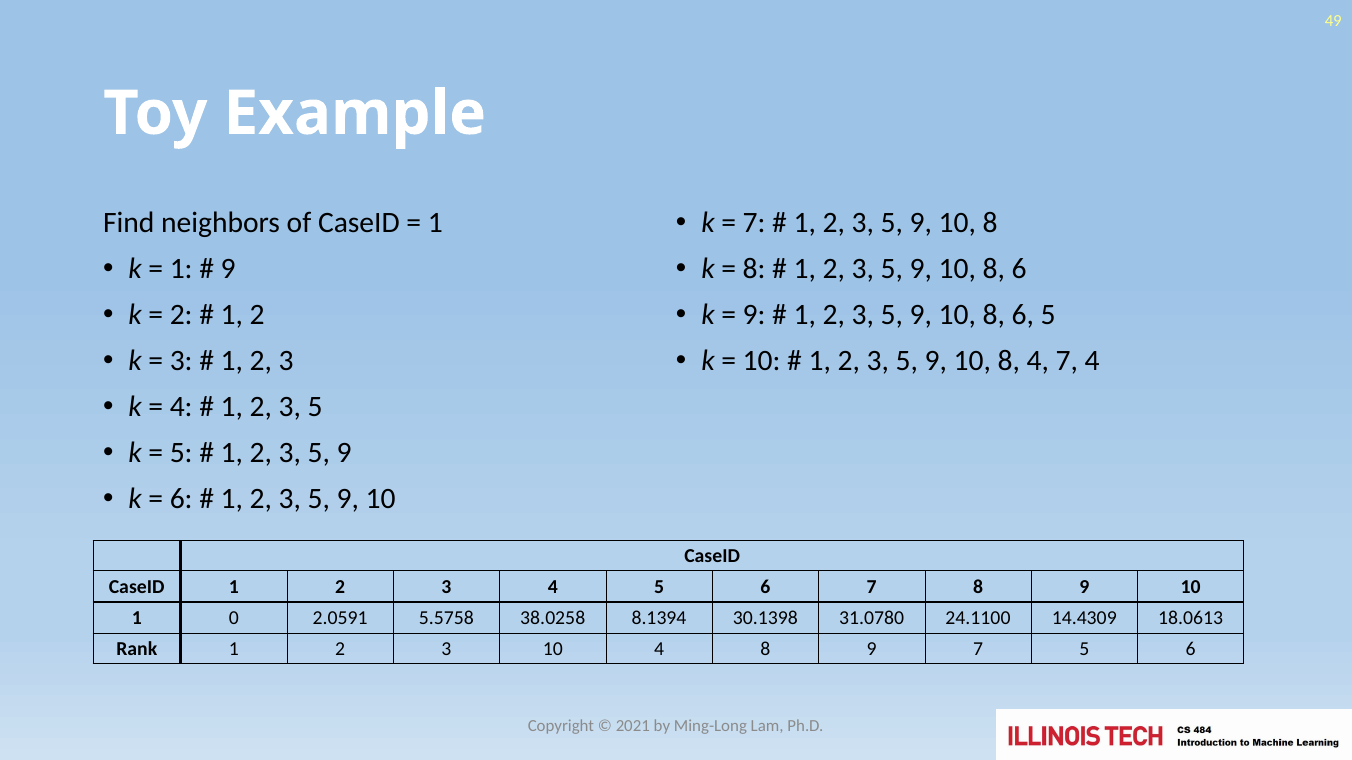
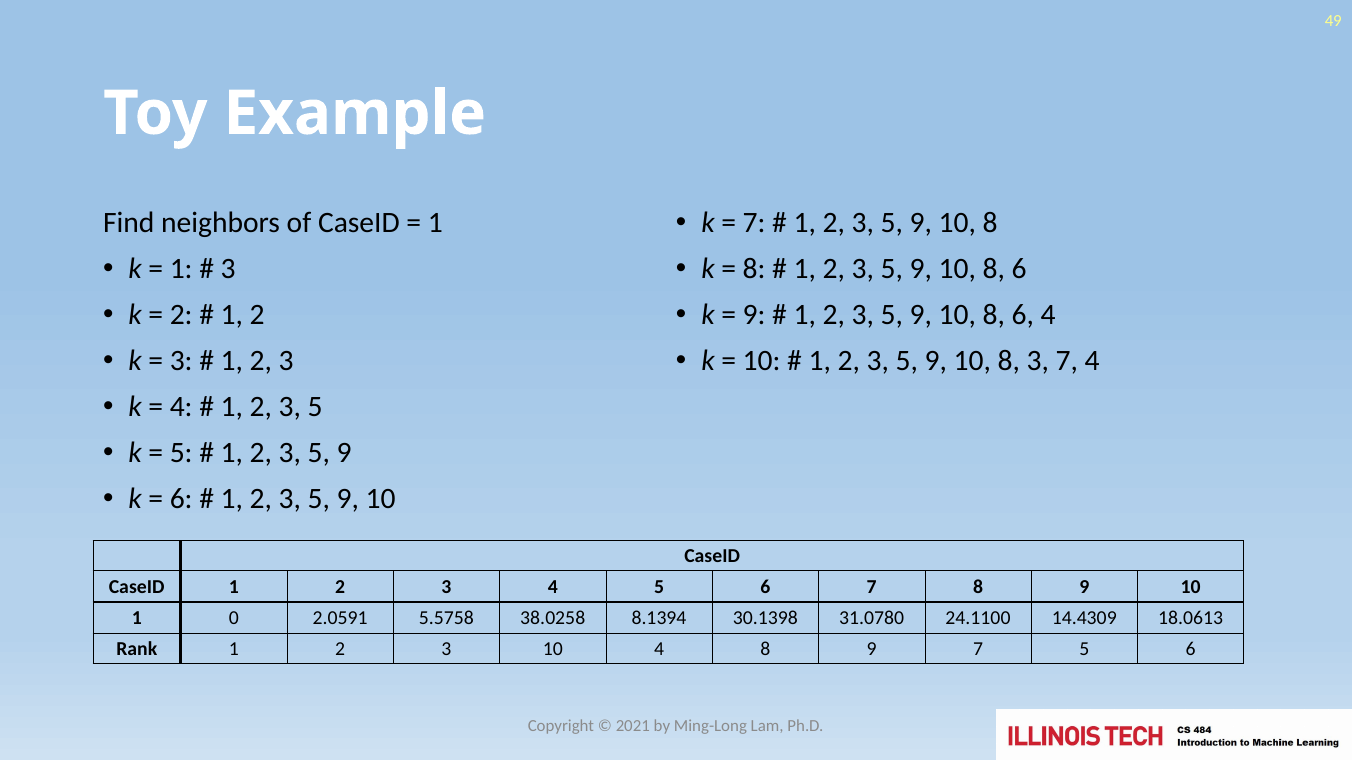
9 at (228, 269): 9 -> 3
6 5: 5 -> 4
8 4: 4 -> 3
